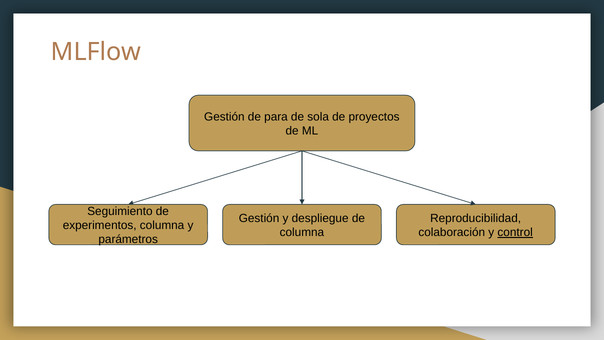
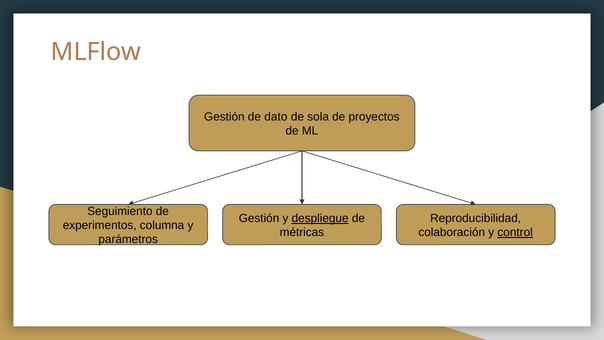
para: para -> dato
despliegue underline: none -> present
columna at (302, 232): columna -> métricas
